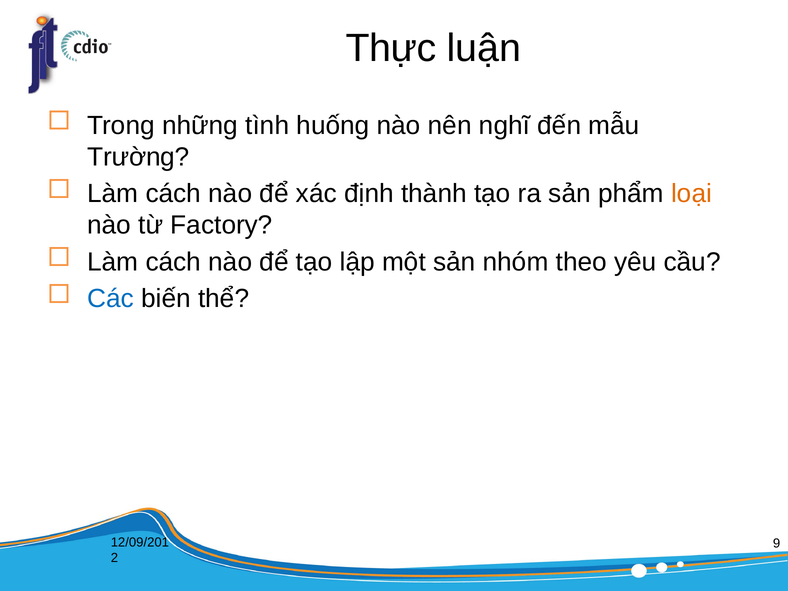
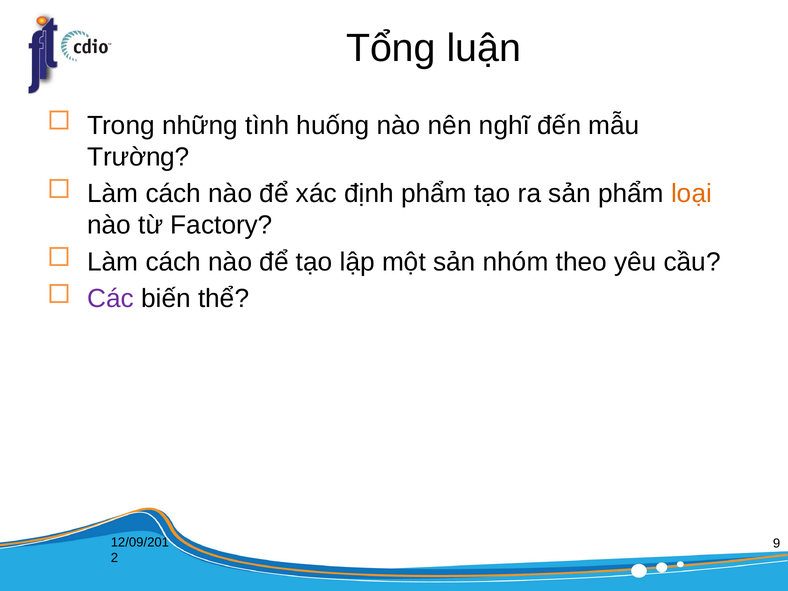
Thực: Thực -> Tổng
định thành: thành -> phẩm
Các colour: blue -> purple
